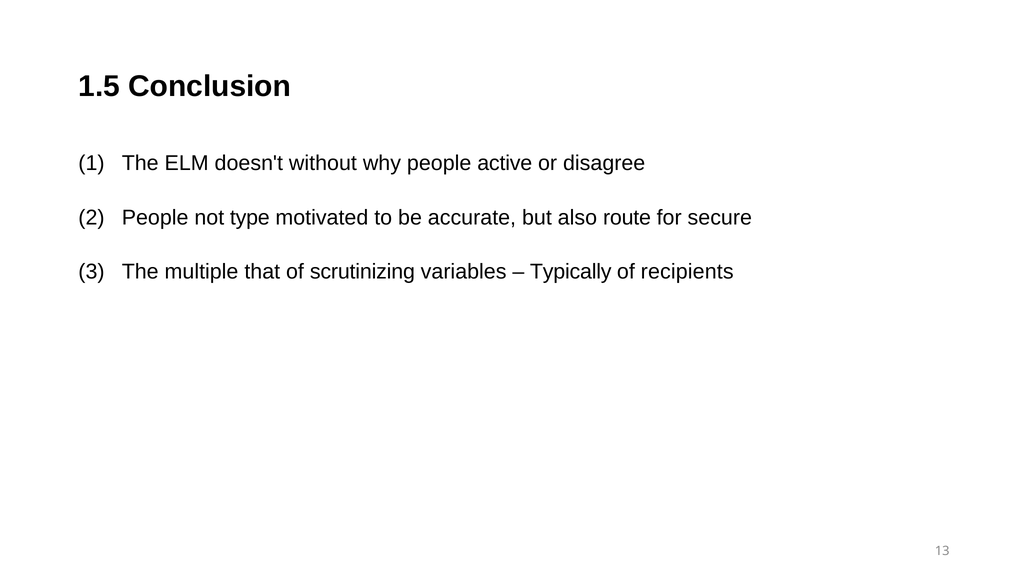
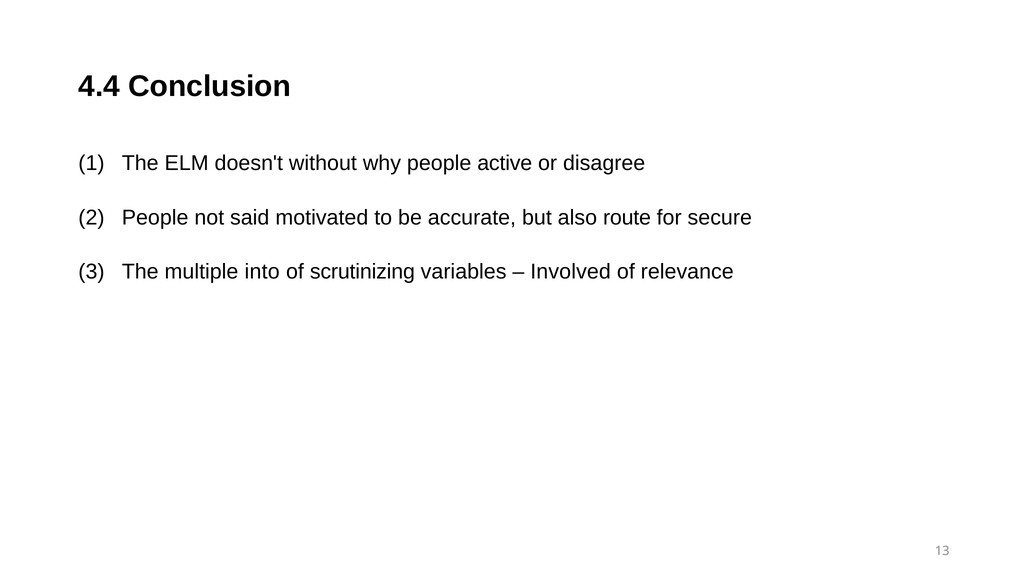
1.5: 1.5 -> 4.4
type: type -> said
that: that -> into
Typically: Typically -> Involved
recipients: recipients -> relevance
